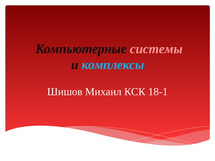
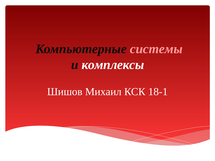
комплексы colour: light blue -> white
